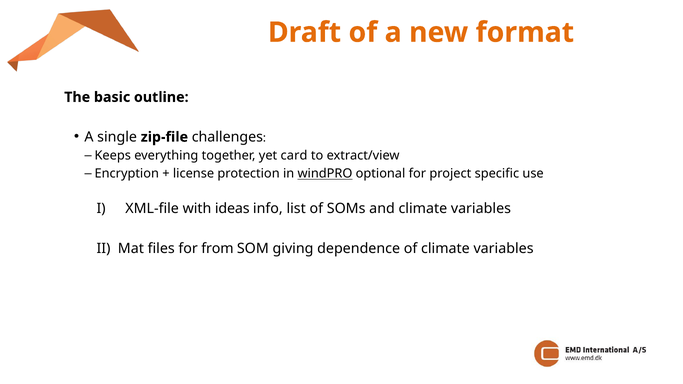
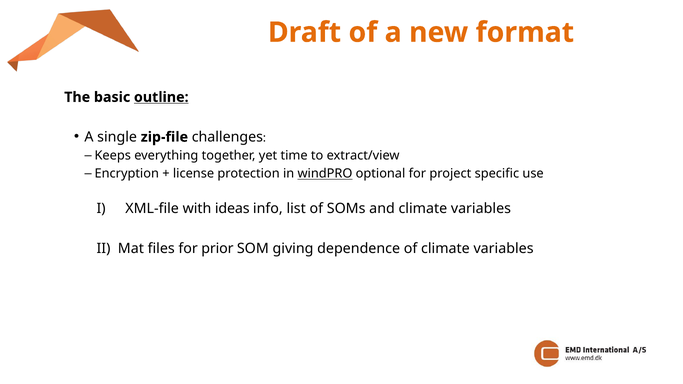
outline underline: none -> present
card: card -> time
from: from -> prior
